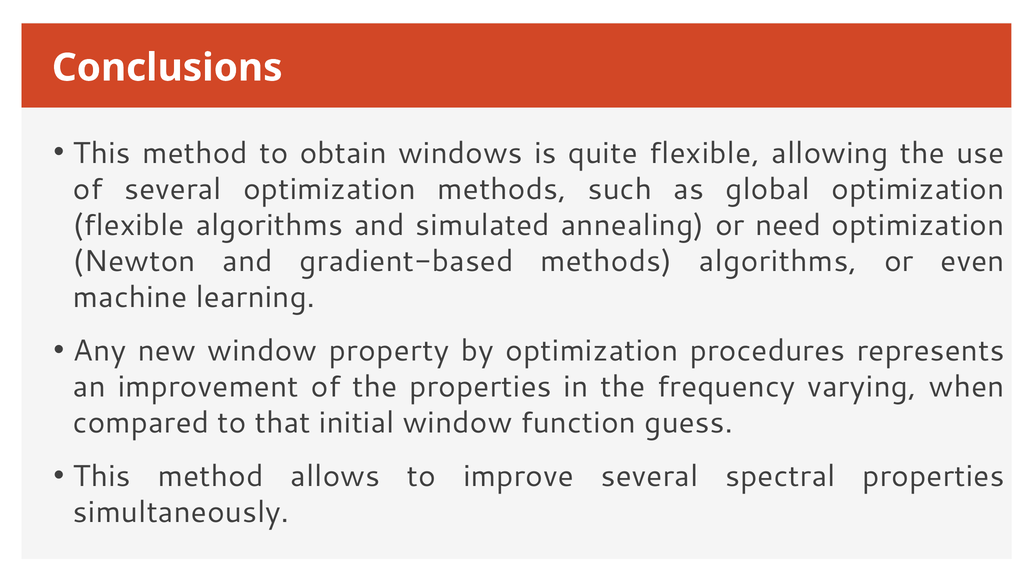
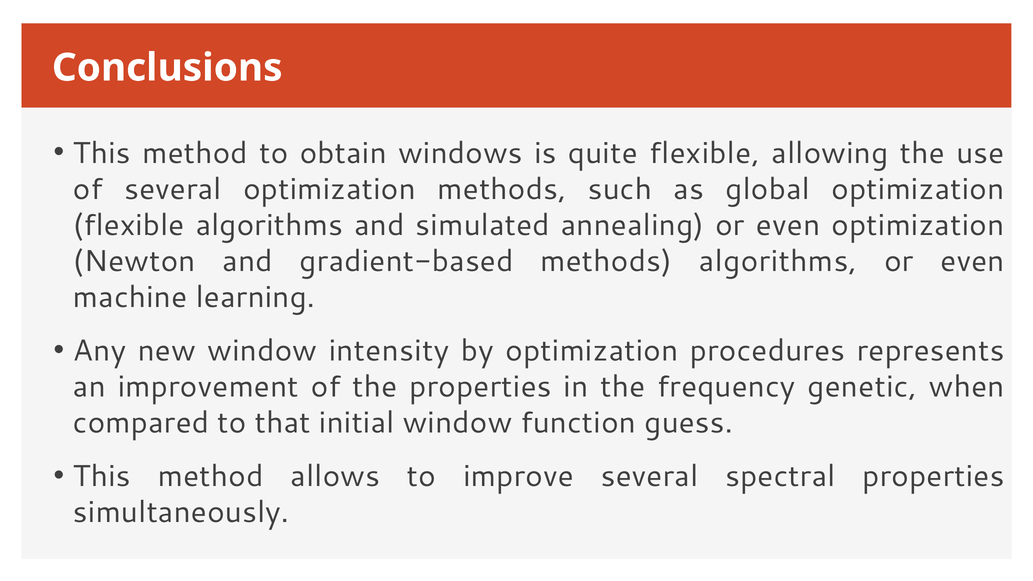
annealing or need: need -> even
property: property -> intensity
varying: varying -> genetic
